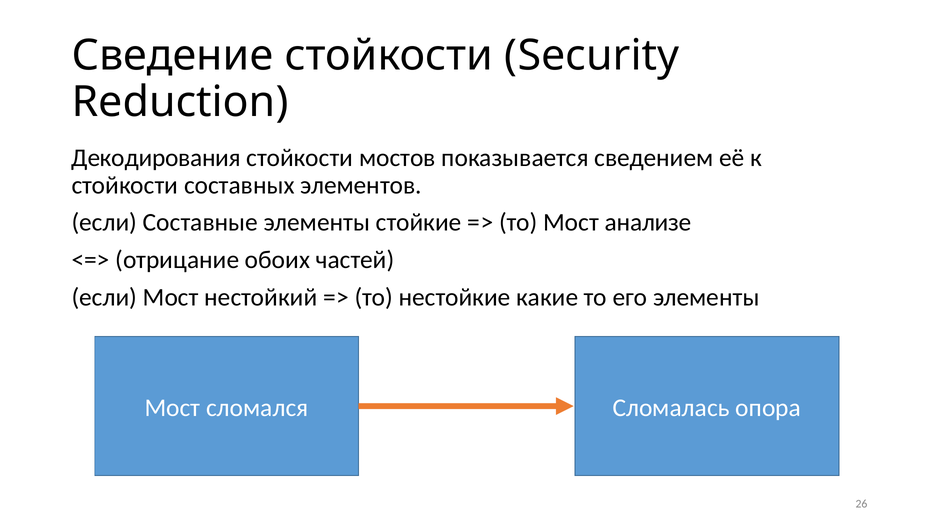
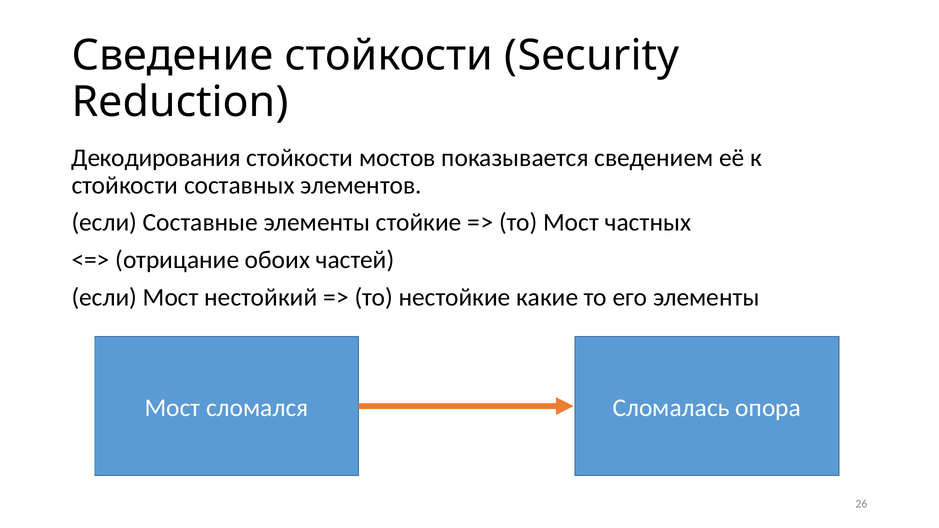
анализе: анализе -> частных
